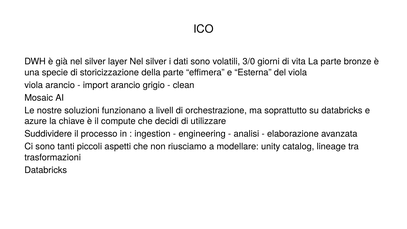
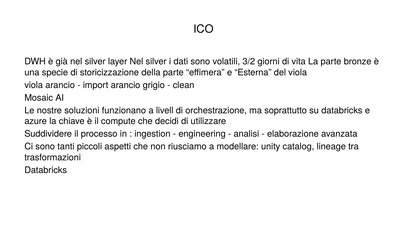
3/0: 3/0 -> 3/2
